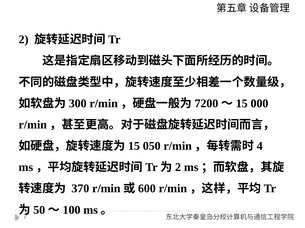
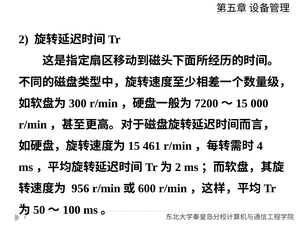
050: 050 -> 461
370: 370 -> 956
